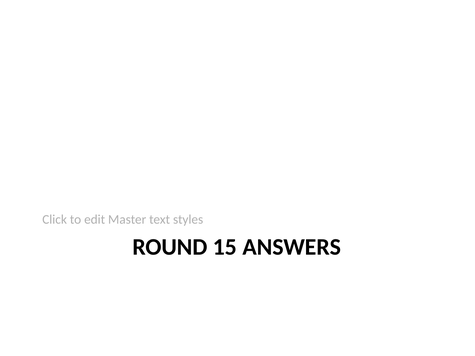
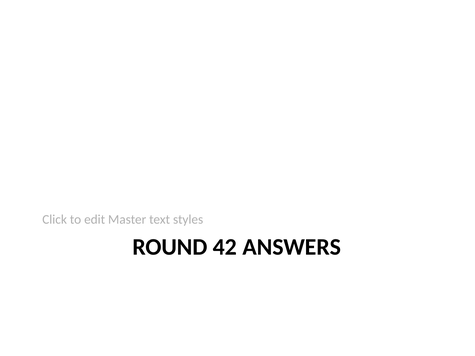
15: 15 -> 42
